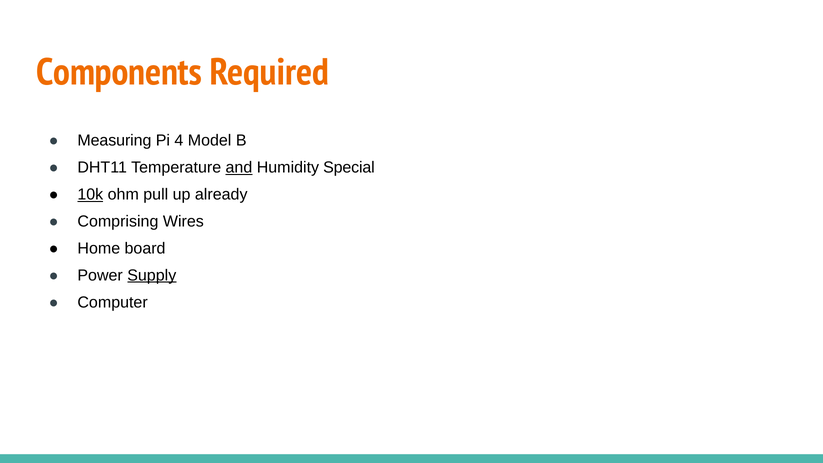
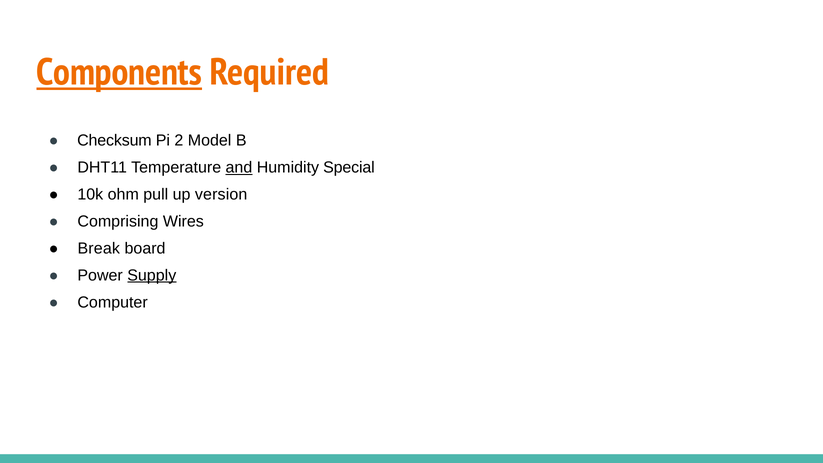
Components underline: none -> present
Measuring: Measuring -> Checksum
4: 4 -> 2
10k underline: present -> none
already: already -> version
Home: Home -> Break
